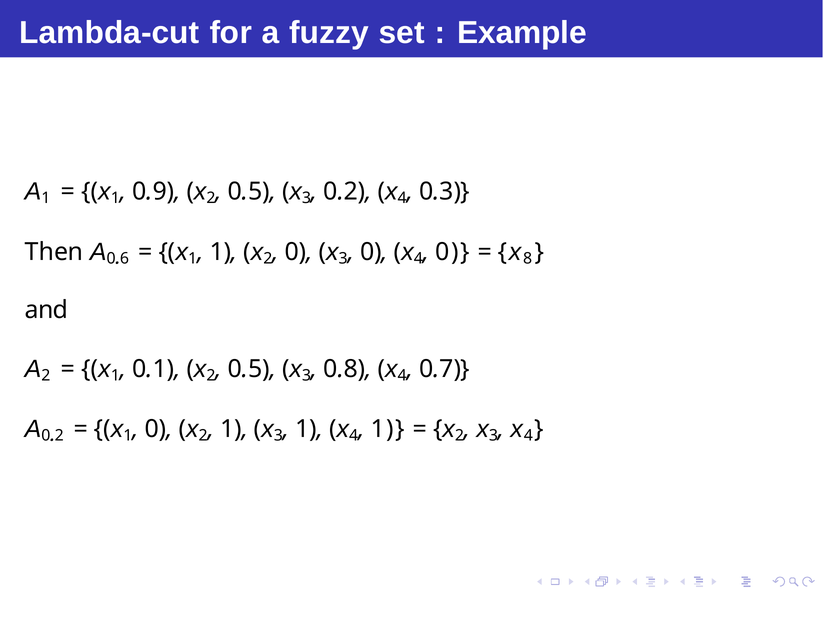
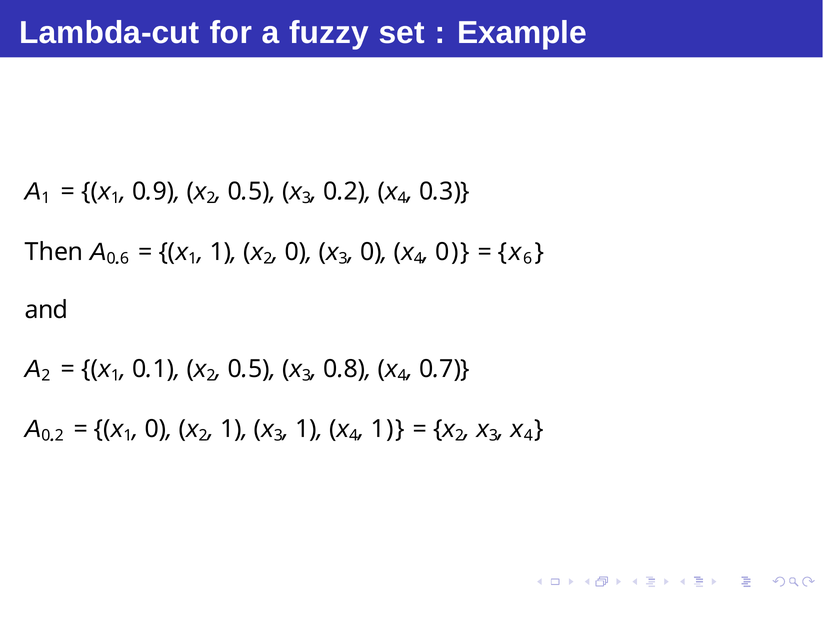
8: 8 -> 6
